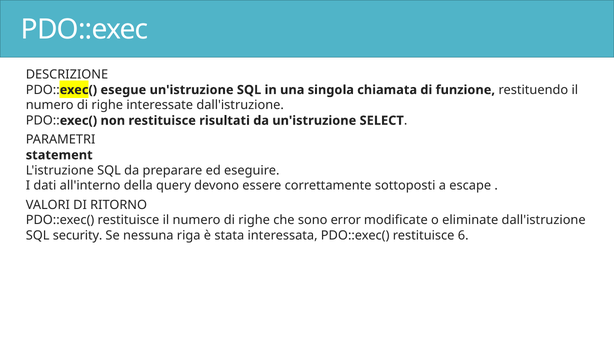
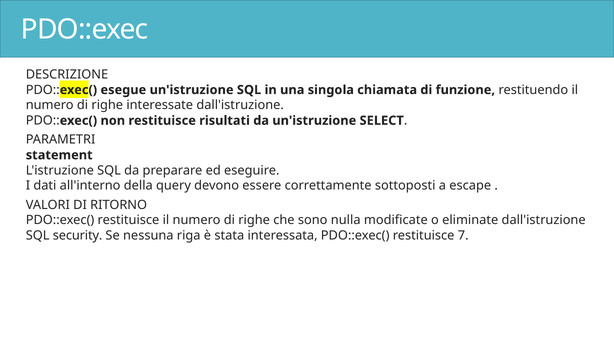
error: error -> nulla
6: 6 -> 7
